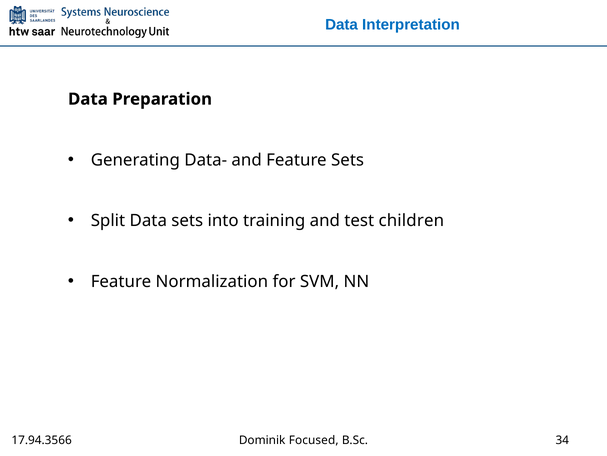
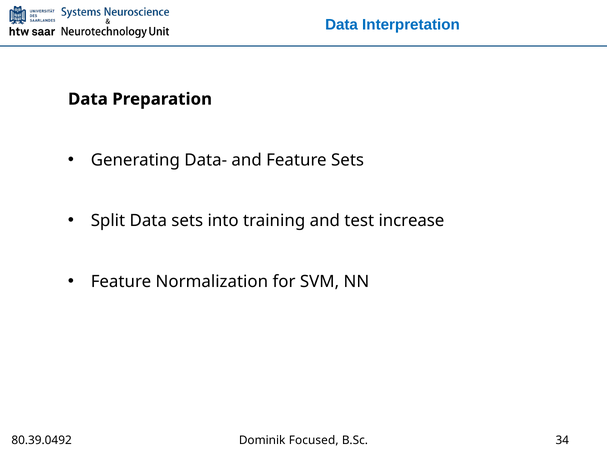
children: children -> increase
17.94.3566: 17.94.3566 -> 80.39.0492
